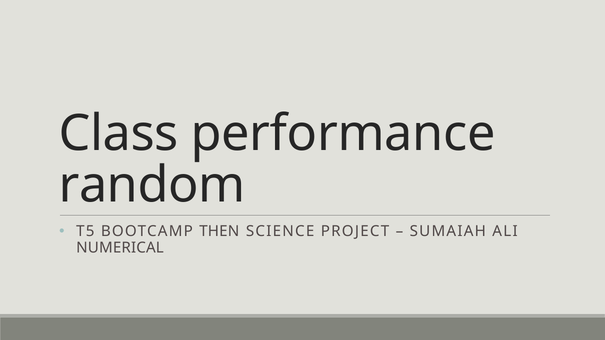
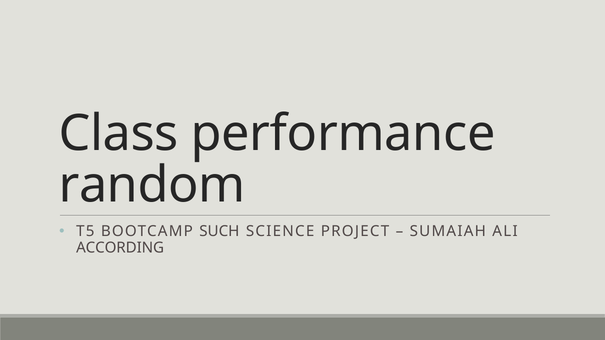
THEN: THEN -> SUCH
NUMERICAL: NUMERICAL -> ACCORDING
